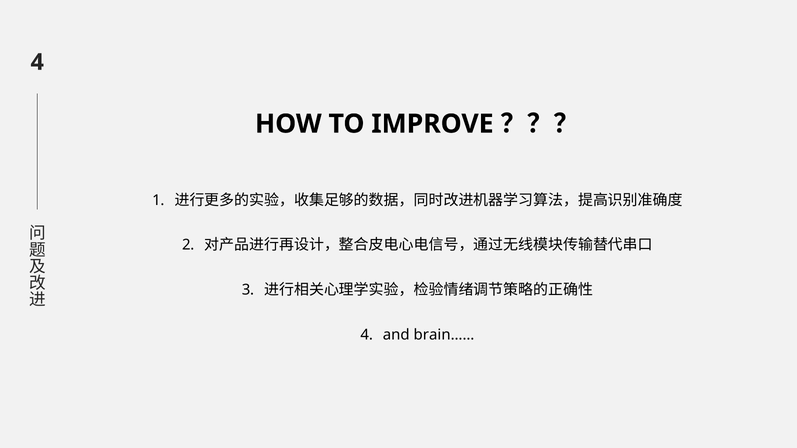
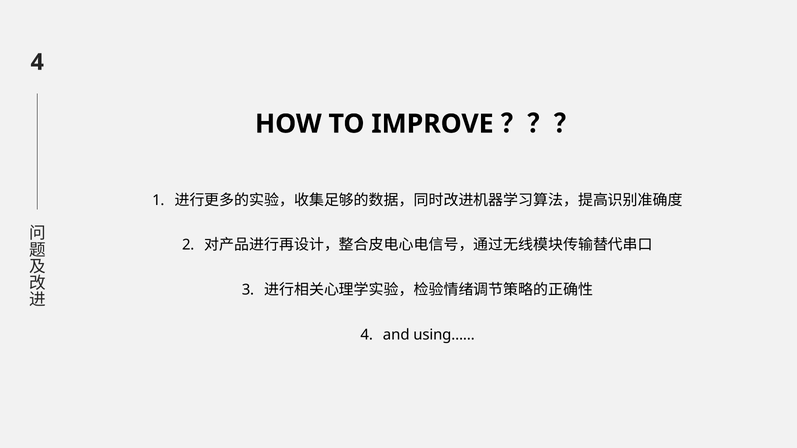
brain……: brain…… -> using……
